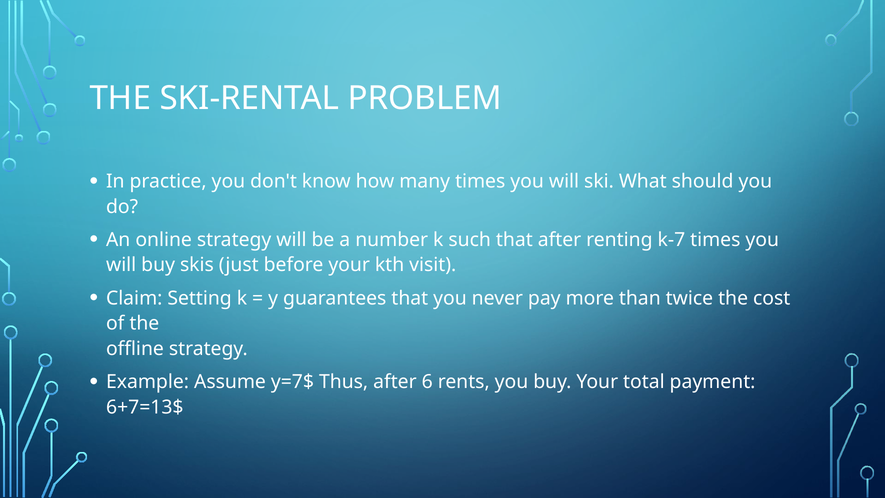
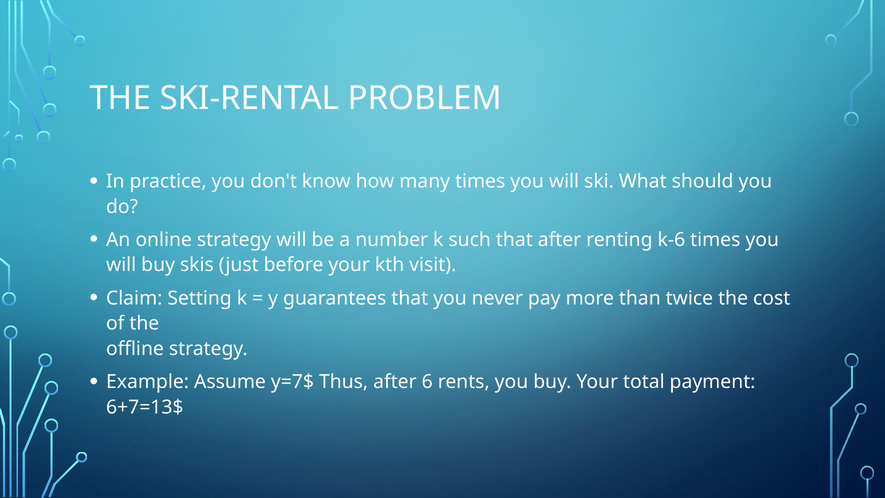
k-7: k-7 -> k-6
